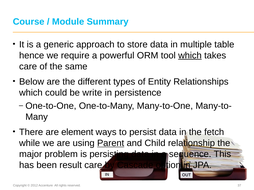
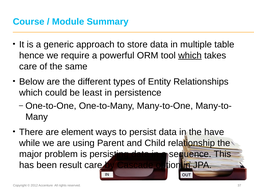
write: write -> least
fetch: fetch -> have
Parent underline: present -> none
